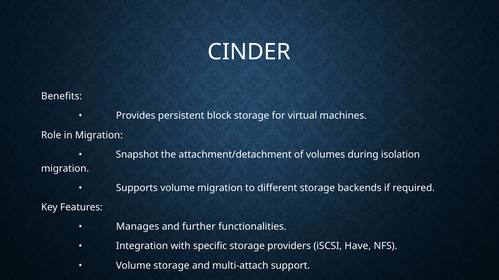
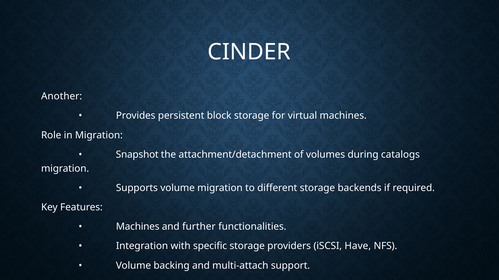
Benefits: Benefits -> Another
isolation: isolation -> catalogs
Manages at (138, 227): Manages -> Machines
Volume storage: storage -> backing
